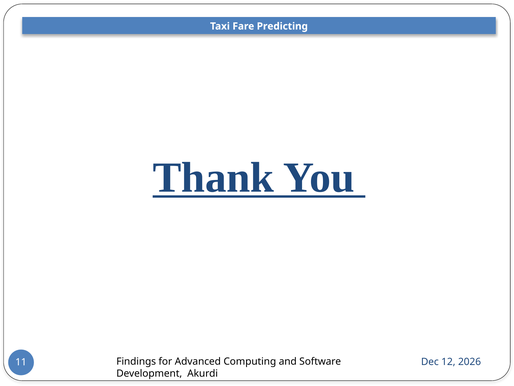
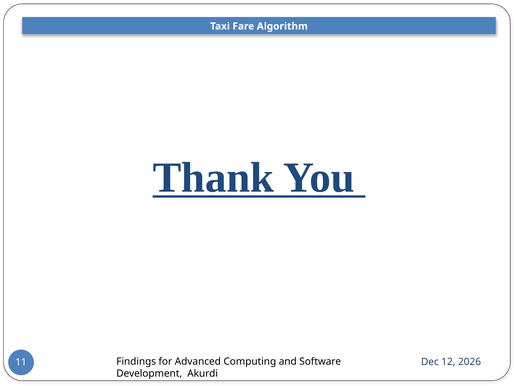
Predicting: Predicting -> Algorithm
